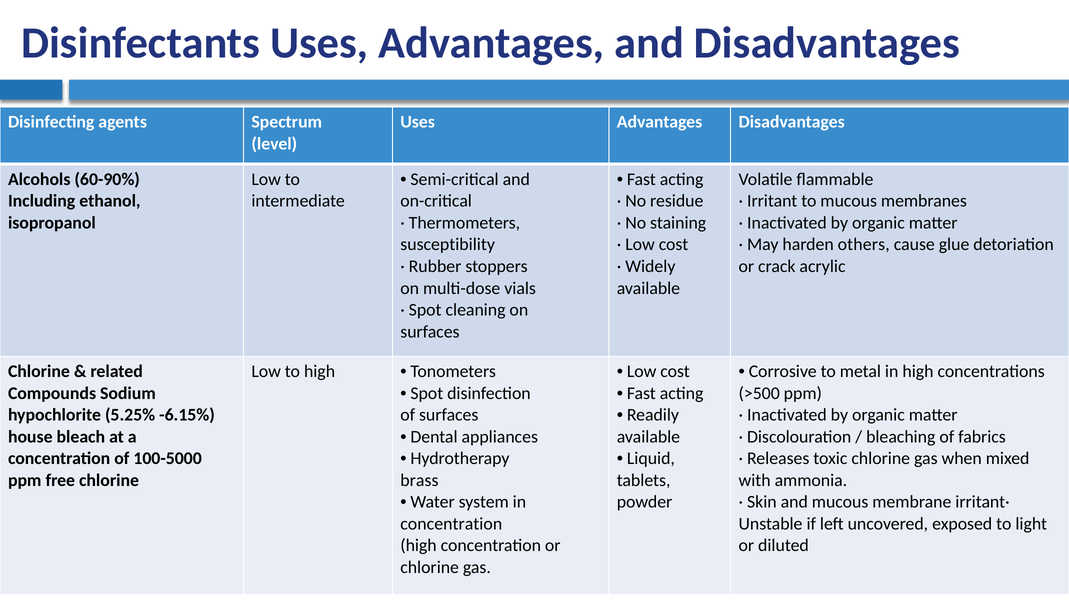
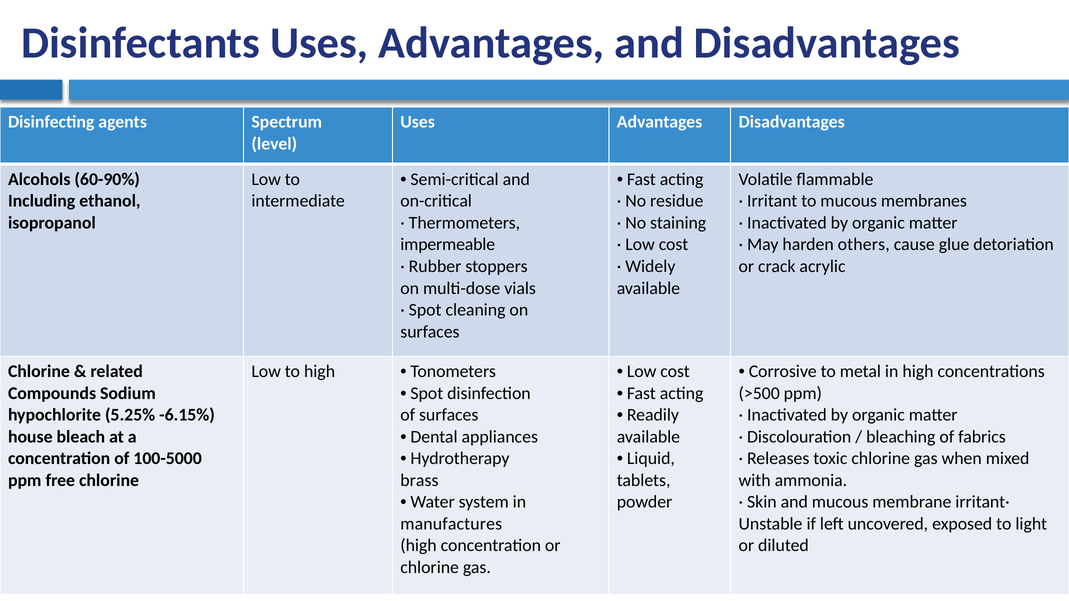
susceptibility: susceptibility -> impermeable
concentration at (451, 524): concentration -> manufactures
